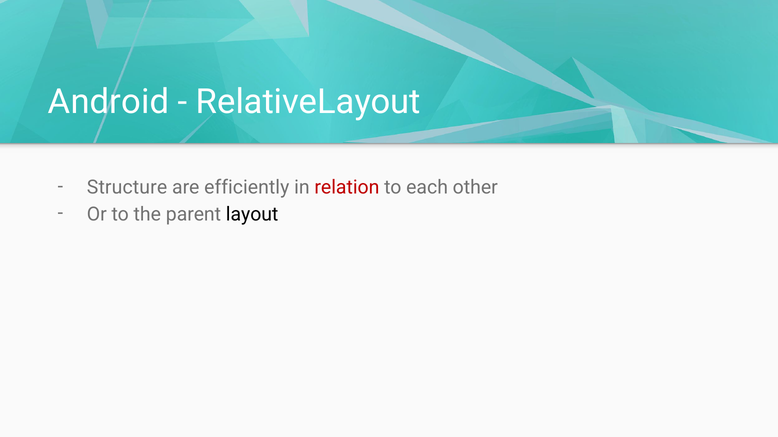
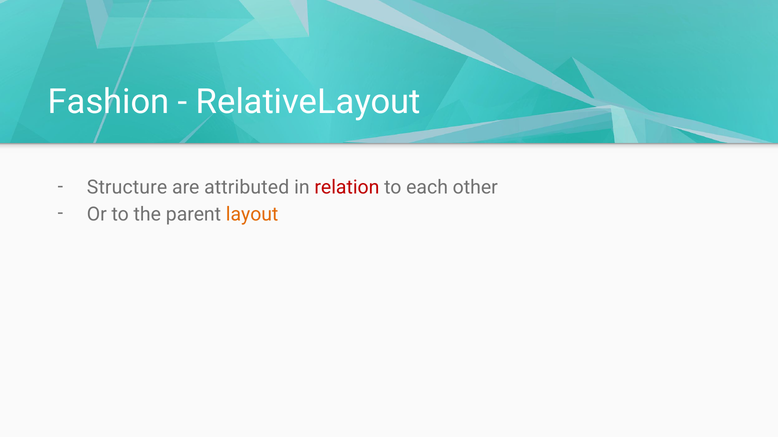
Android: Android -> Fashion
efficiently: efficiently -> attributed
layout colour: black -> orange
